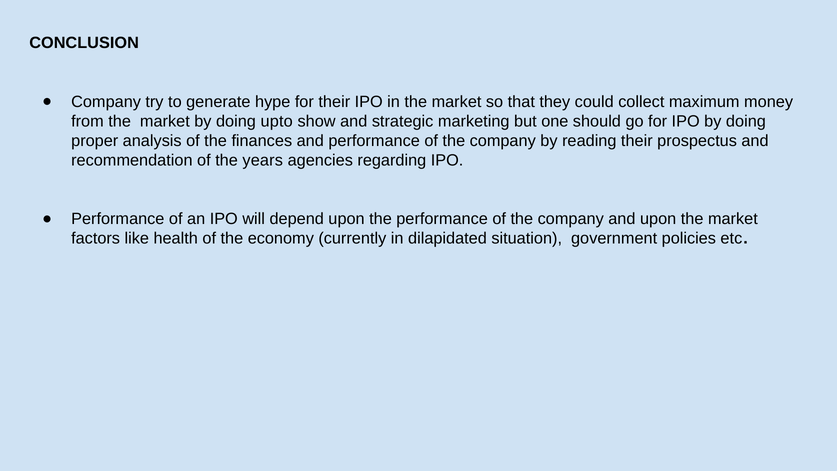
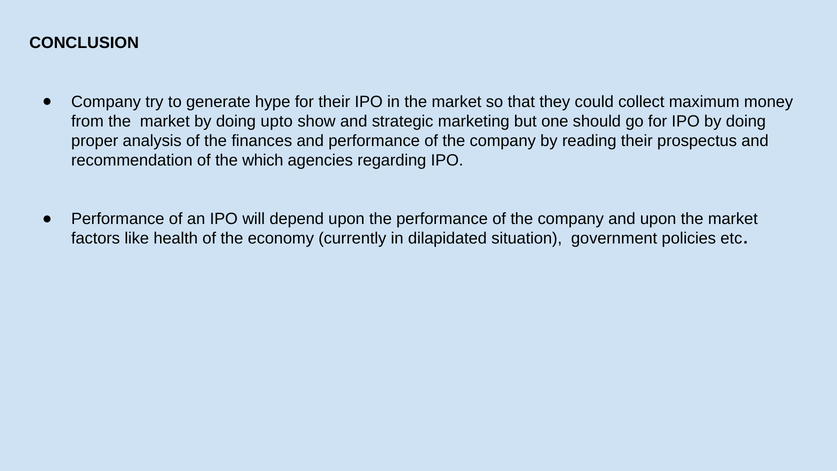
years: years -> which
